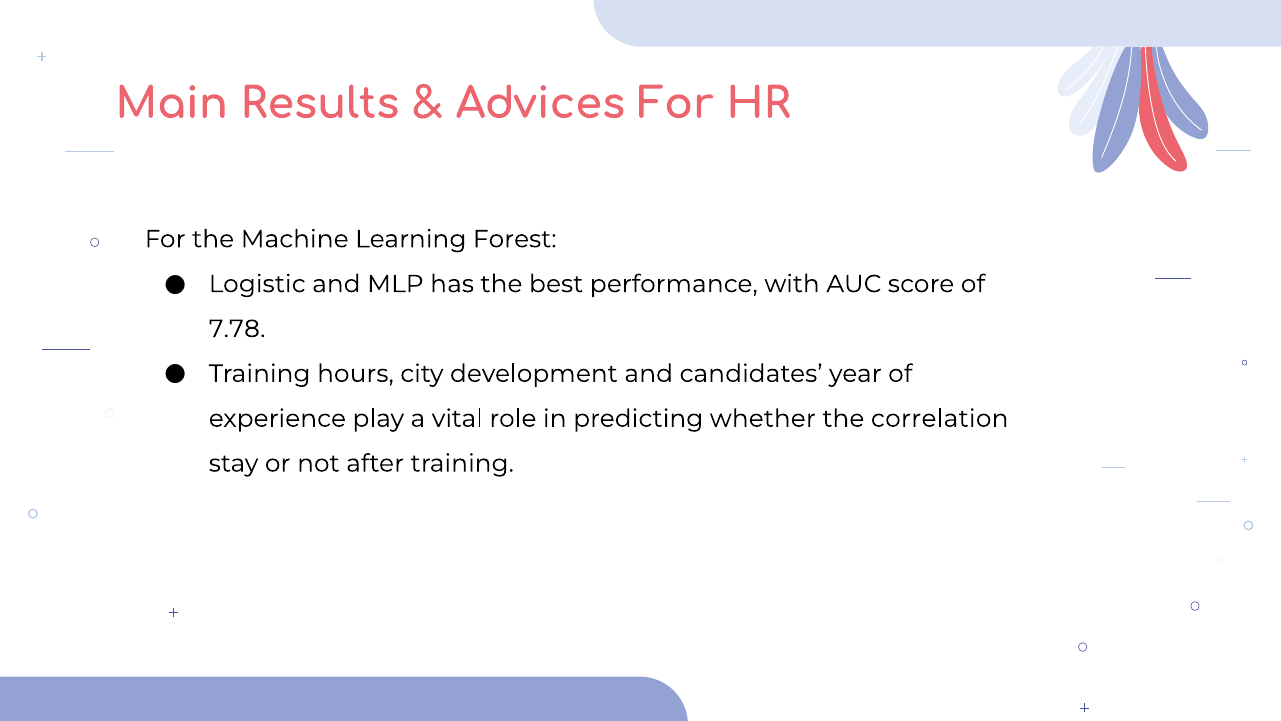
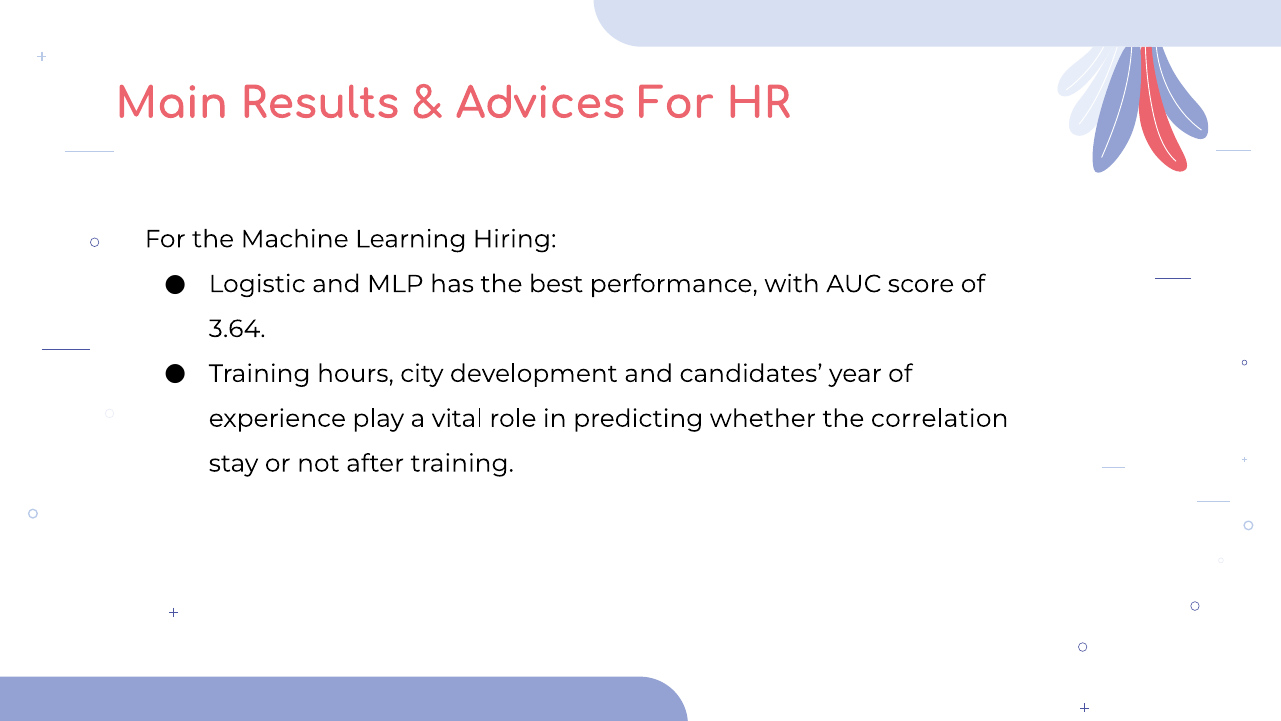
Forest: Forest -> Hiring
7.78: 7.78 -> 3.64
